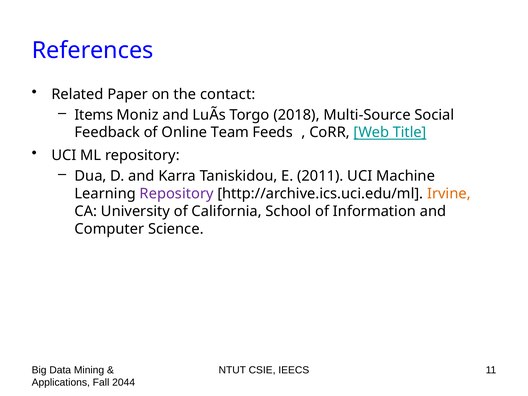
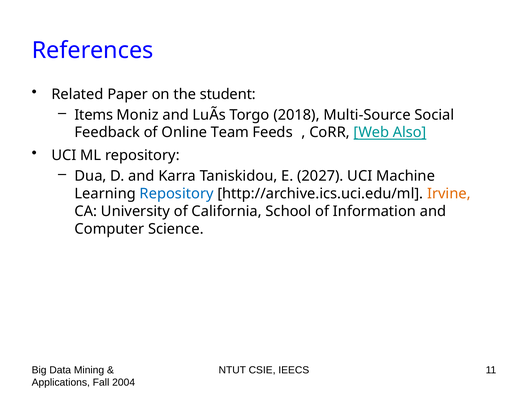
contact: contact -> student
Title: Title -> Also
2011: 2011 -> 2027
Repository at (177, 194) colour: purple -> blue
2044: 2044 -> 2004
